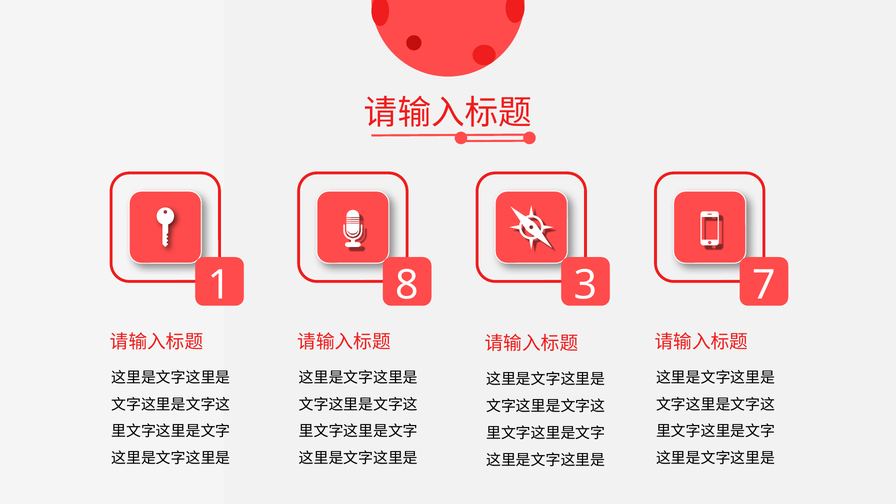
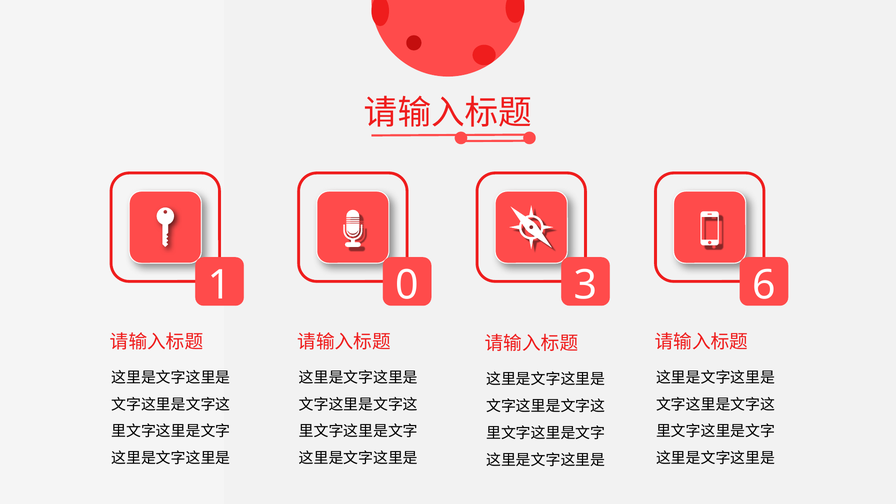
8: 8 -> 0
7: 7 -> 6
